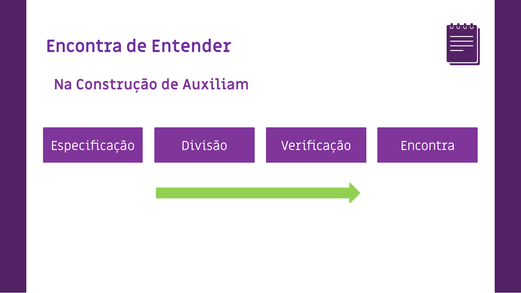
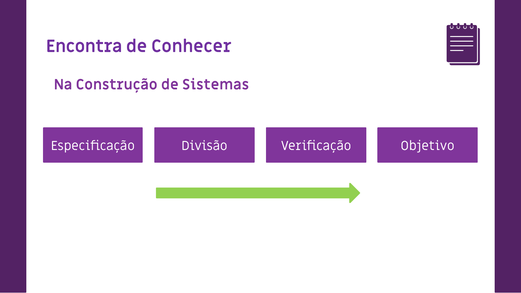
Entender: Entender -> Conhecer
Auxiliam: Auxiliam -> Sistemas
Verificação Encontra: Encontra -> Objetivo
